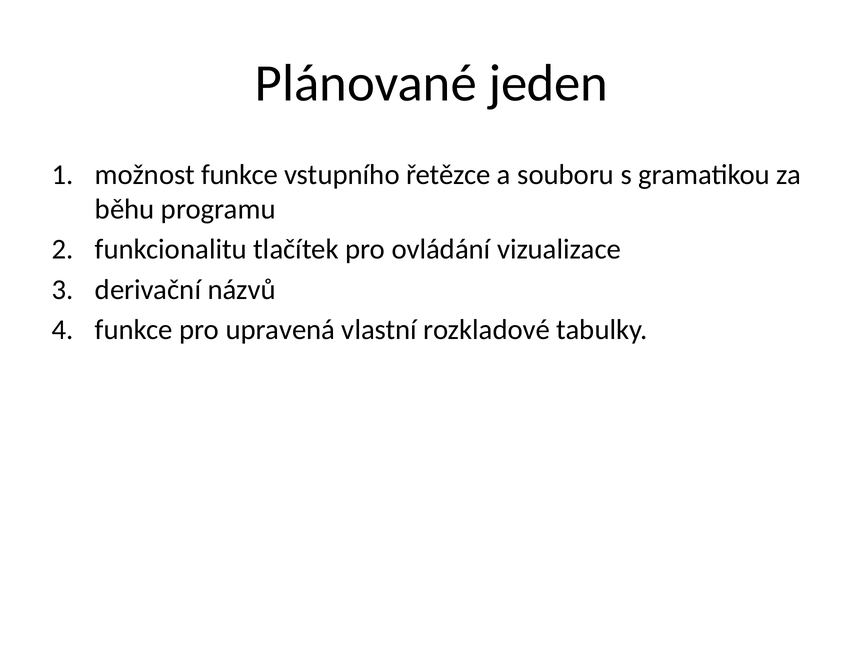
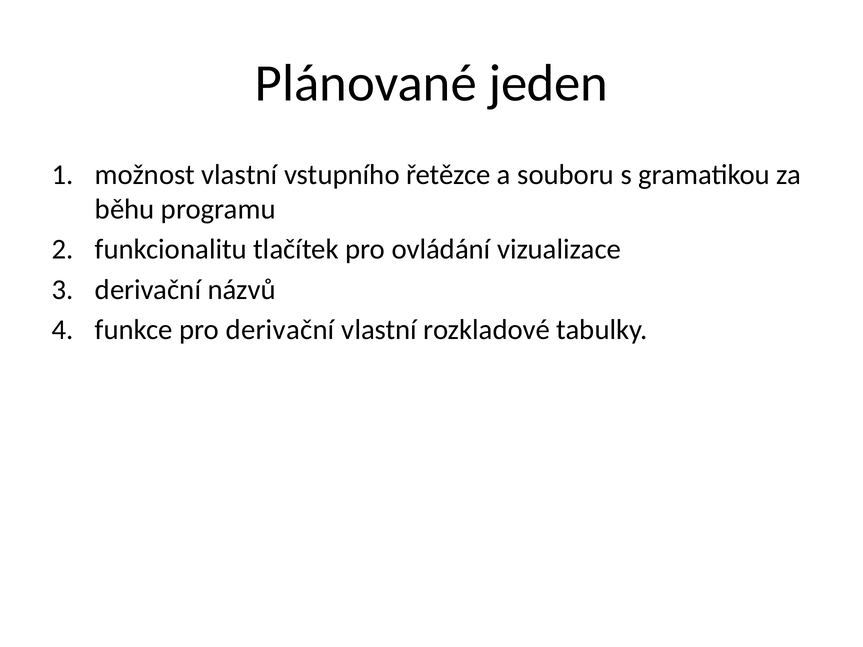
možnost funkce: funkce -> vlastní
pro upravená: upravená -> derivační
